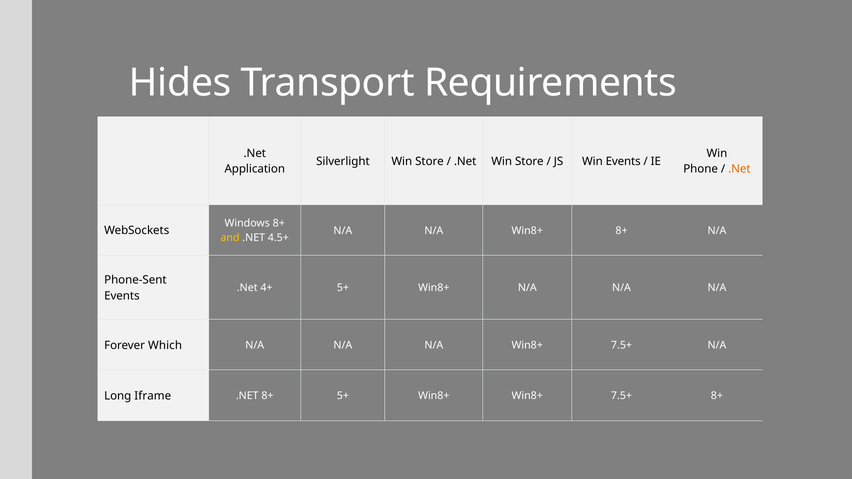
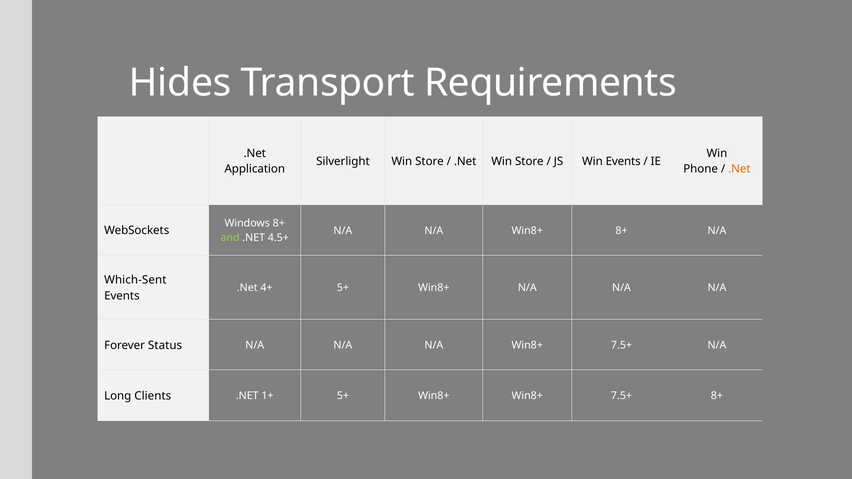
and colour: yellow -> light green
Phone-Sent: Phone-Sent -> Which-Sent
Which: Which -> Status
Iframe: Iframe -> Clients
.NET 8+: 8+ -> 1+
